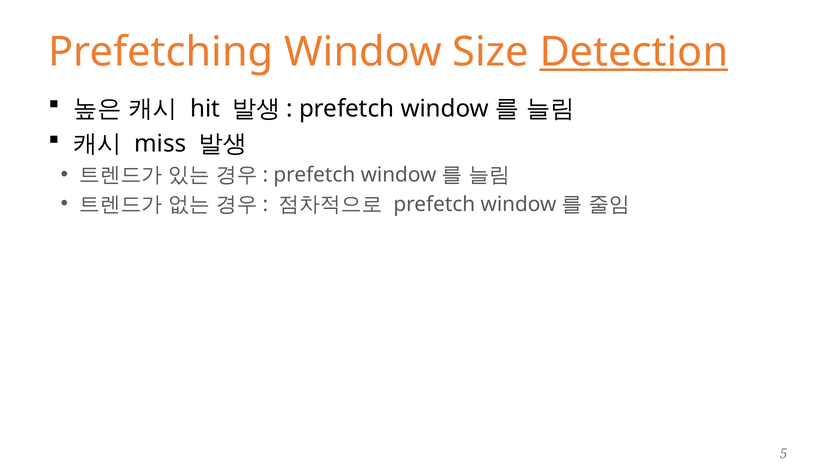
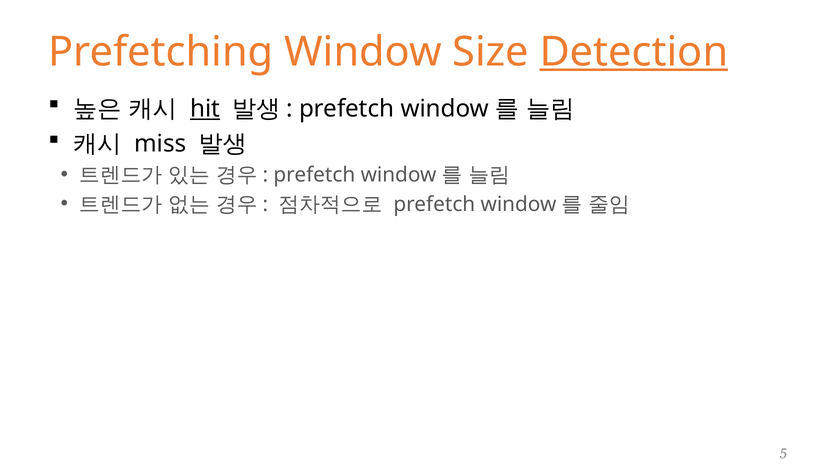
hit underline: none -> present
